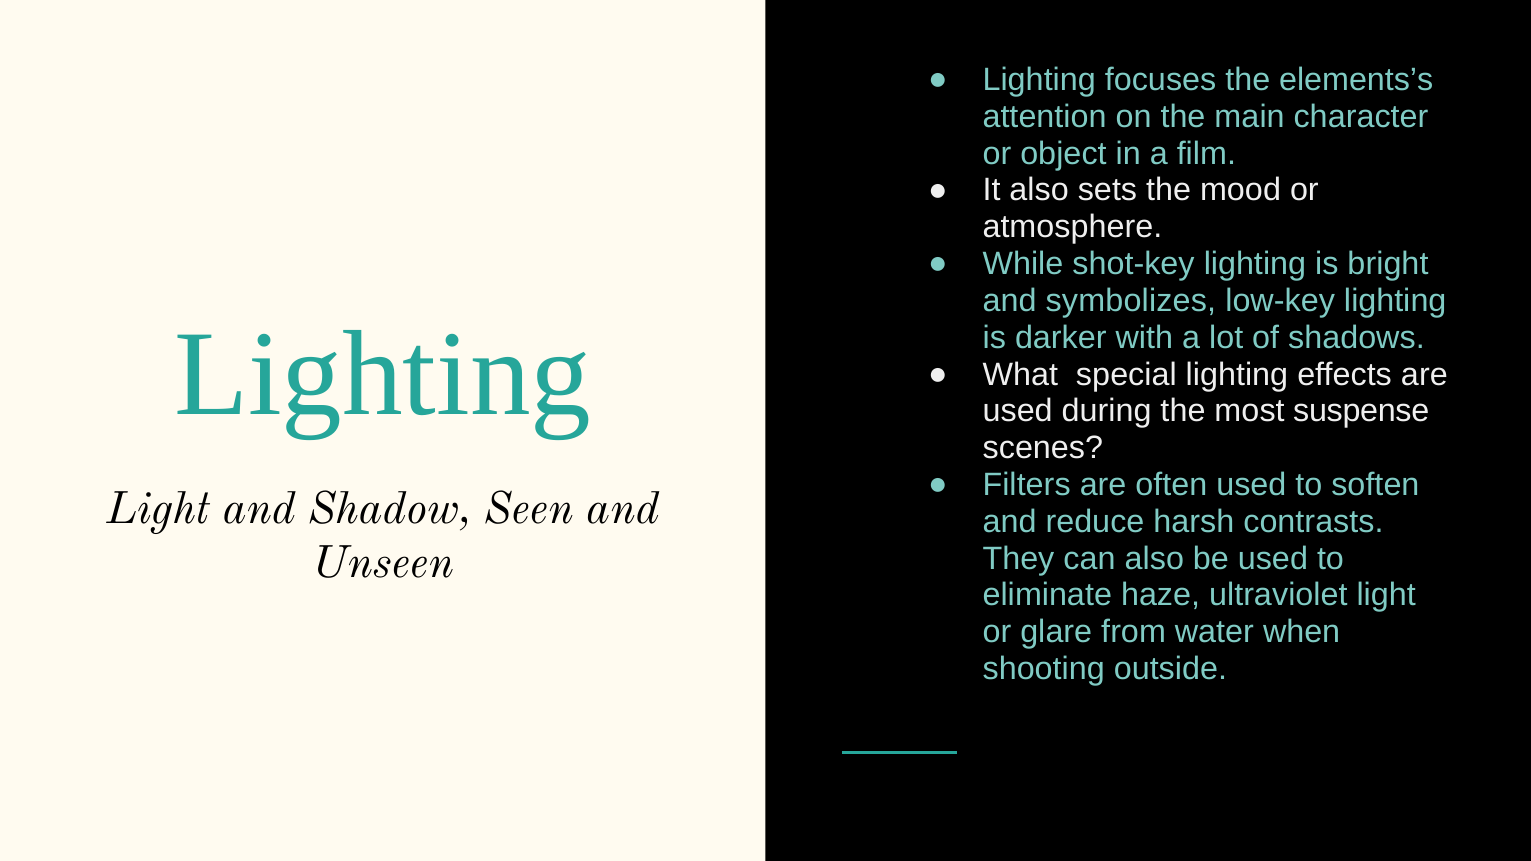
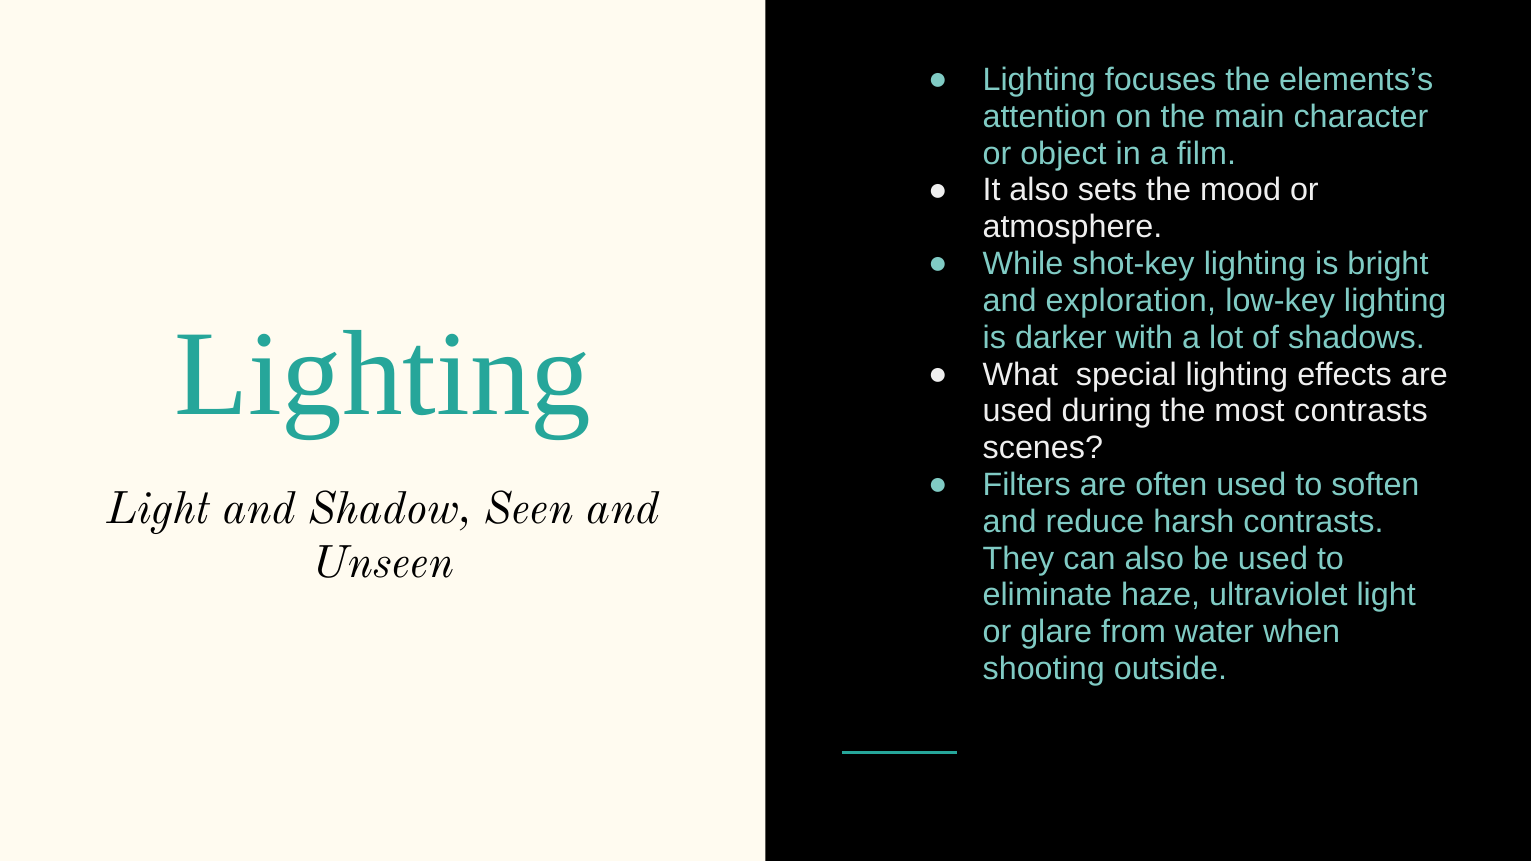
symbolizes: symbolizes -> exploration
most suspense: suspense -> contrasts
